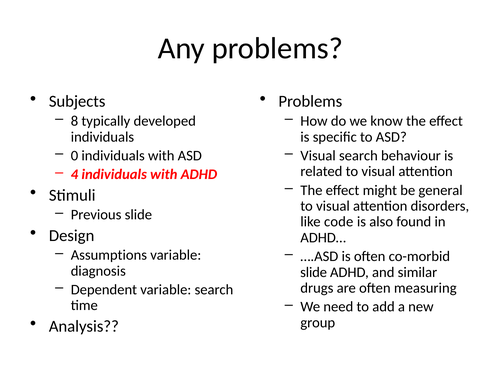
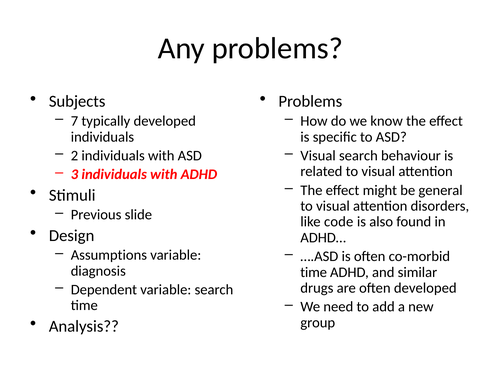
8: 8 -> 7
0: 0 -> 2
4: 4 -> 3
slide at (314, 272): slide -> time
often measuring: measuring -> developed
